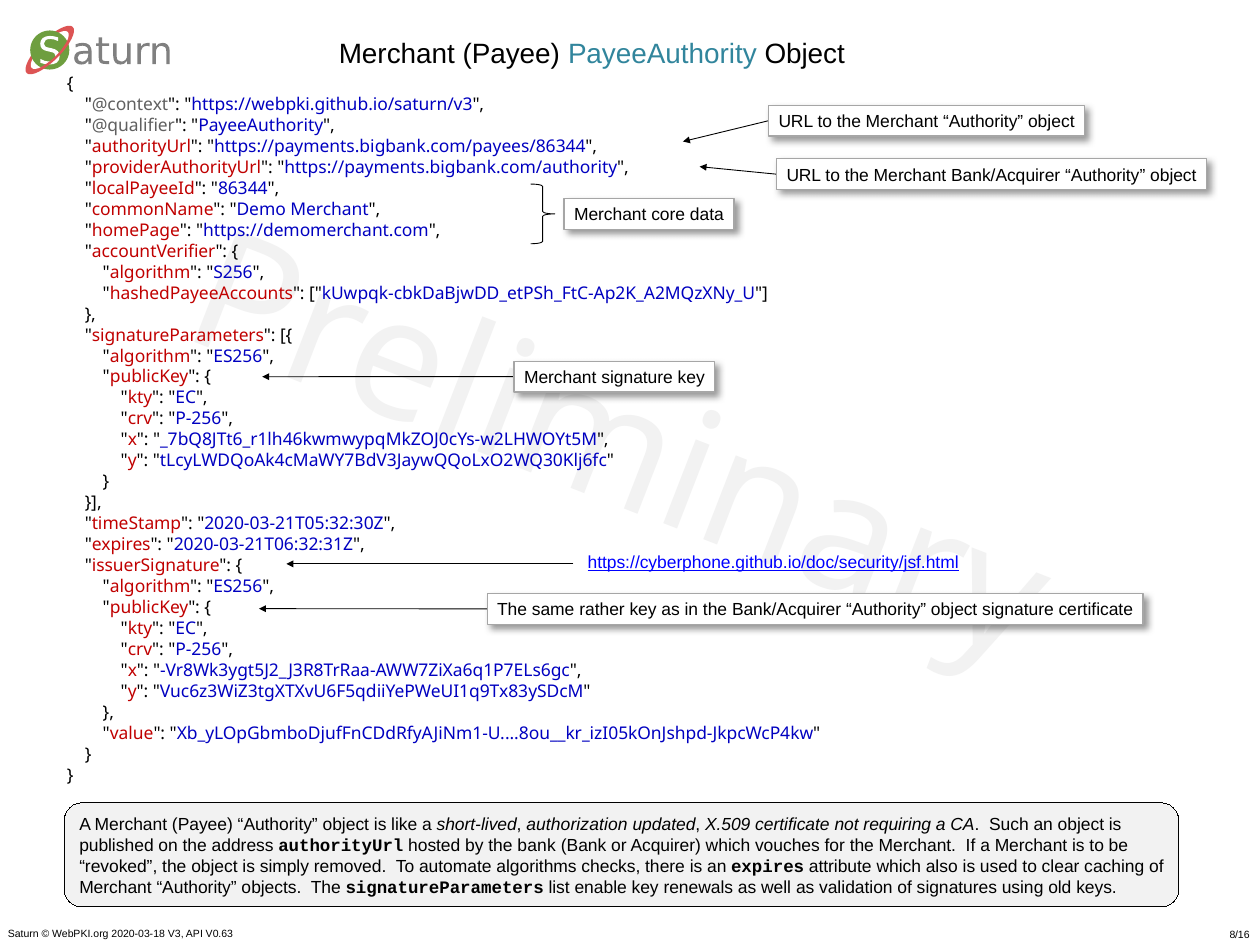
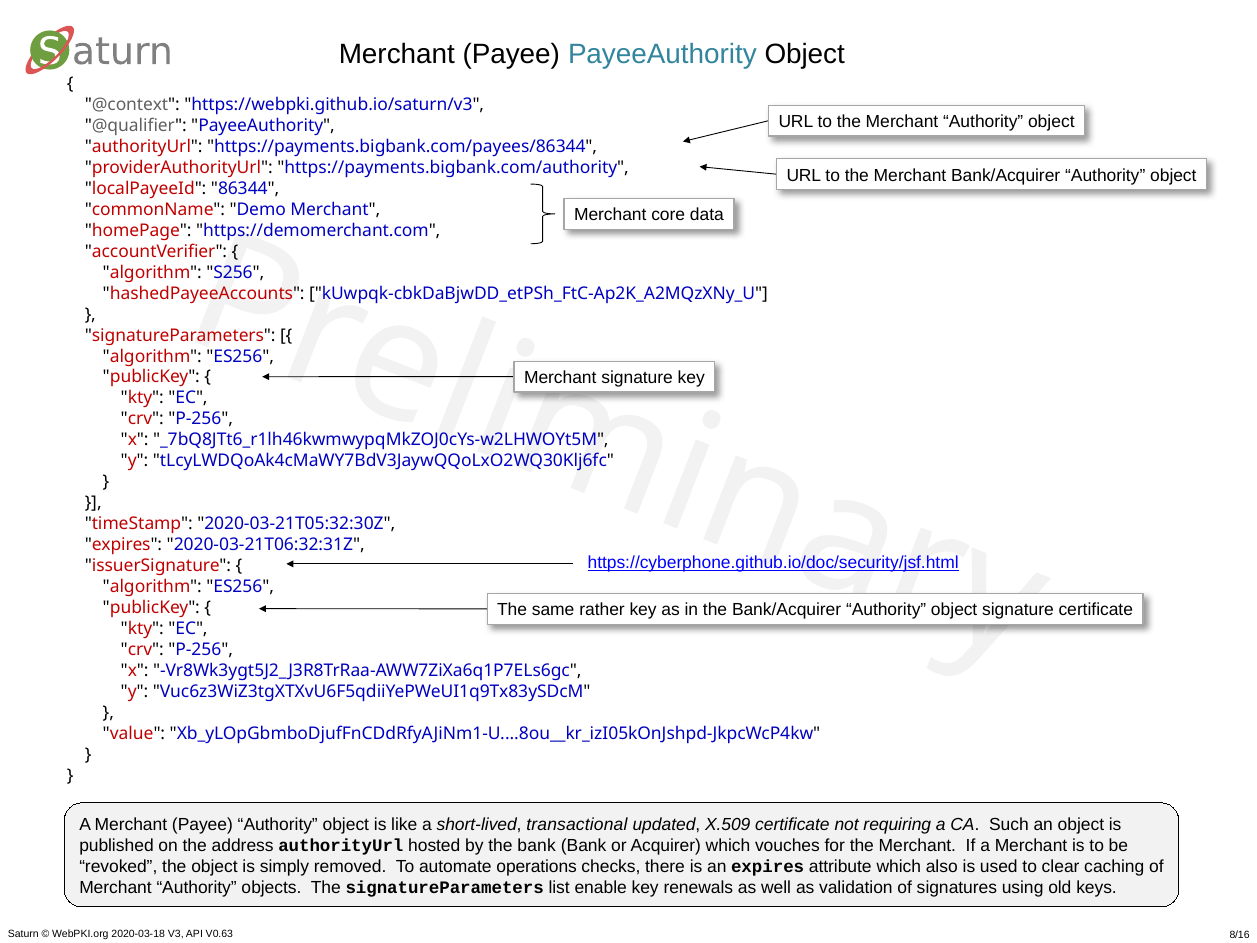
authorization: authorization -> transactional
algorithms: algorithms -> operations
